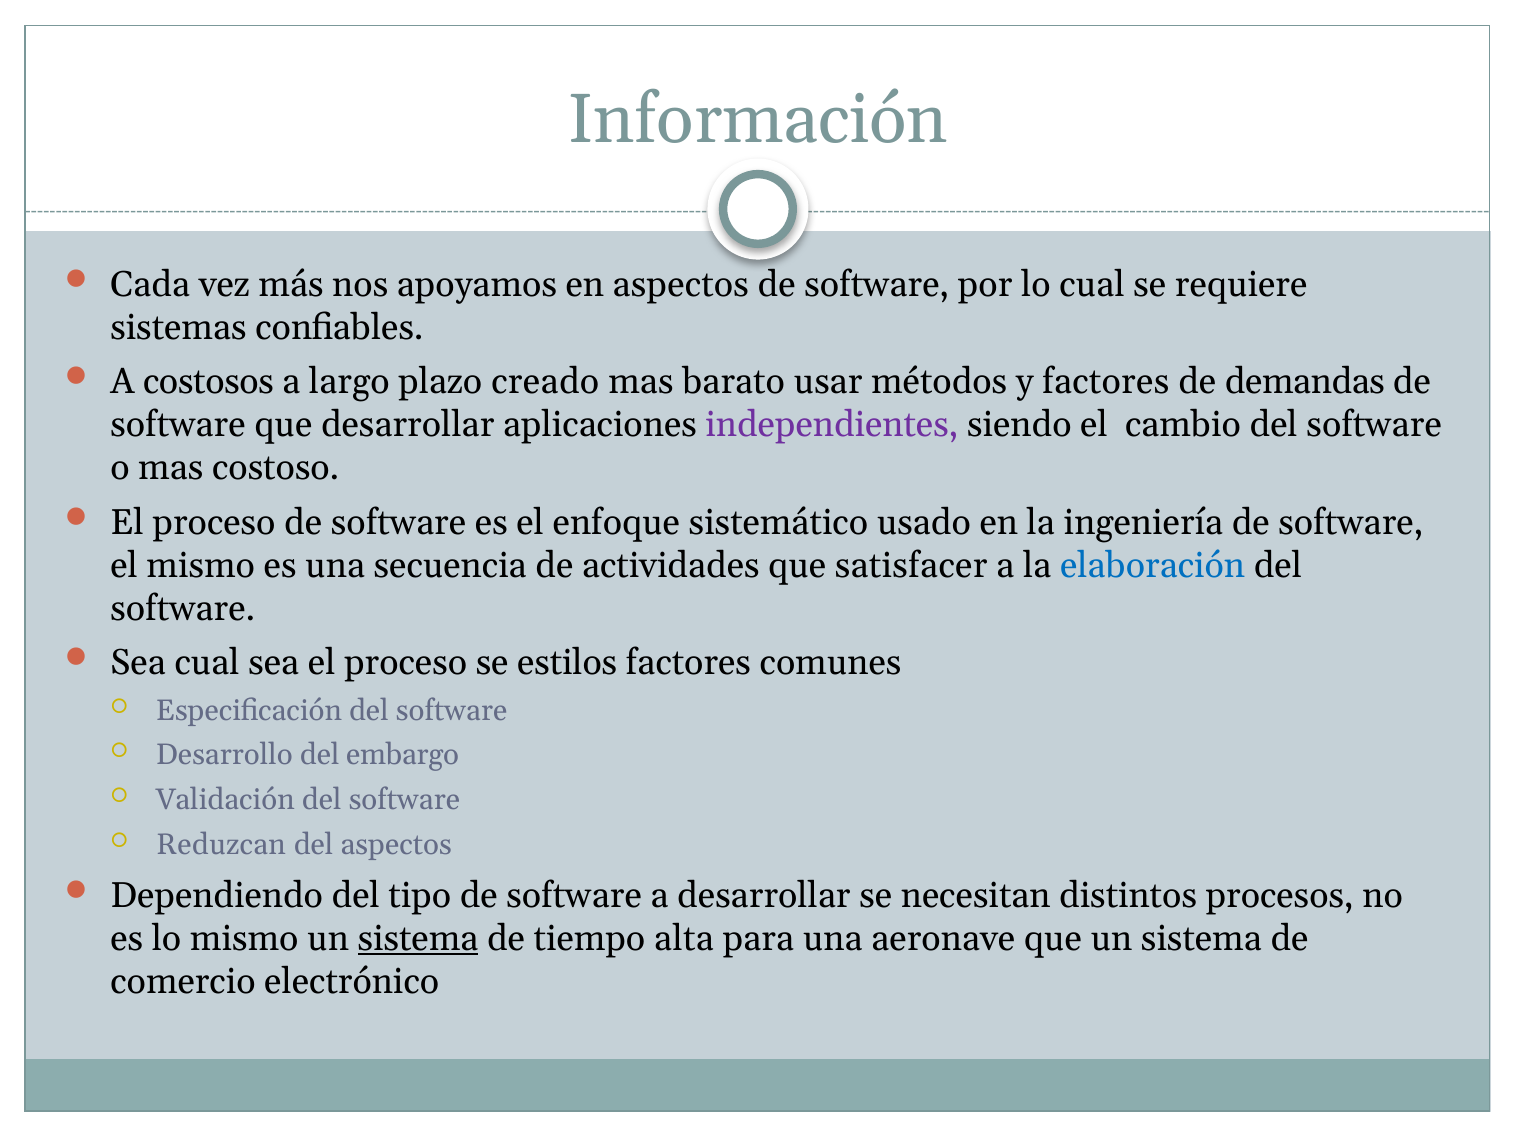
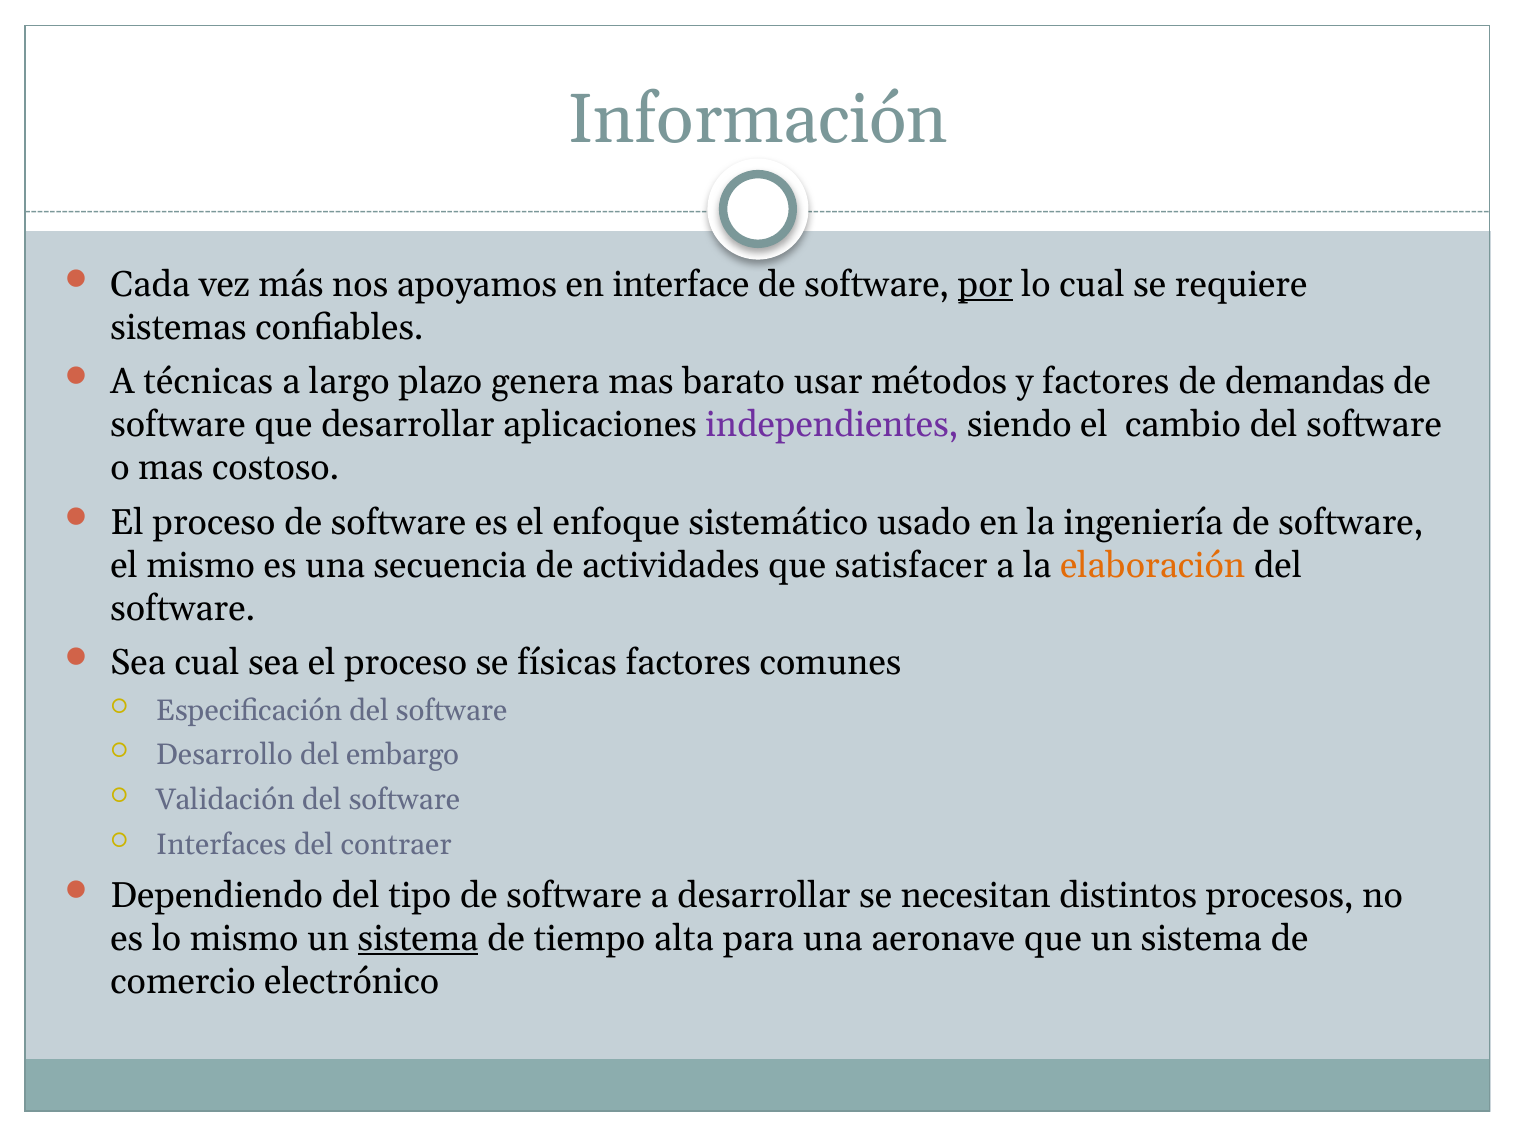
en aspectos: aspectos -> interface
por underline: none -> present
costosos: costosos -> técnicas
creado: creado -> genera
elaboración colour: blue -> orange
estilos: estilos -> físicas
Reduzcan: Reduzcan -> Interfaces
del aspectos: aspectos -> contraer
